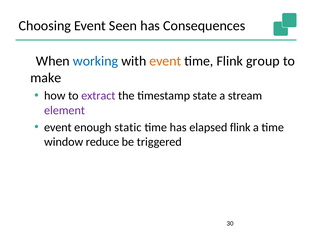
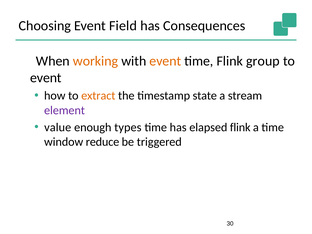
Seen: Seen -> Field
working colour: blue -> orange
make at (46, 78): make -> event
extract colour: purple -> orange
event at (58, 127): event -> value
static: static -> types
